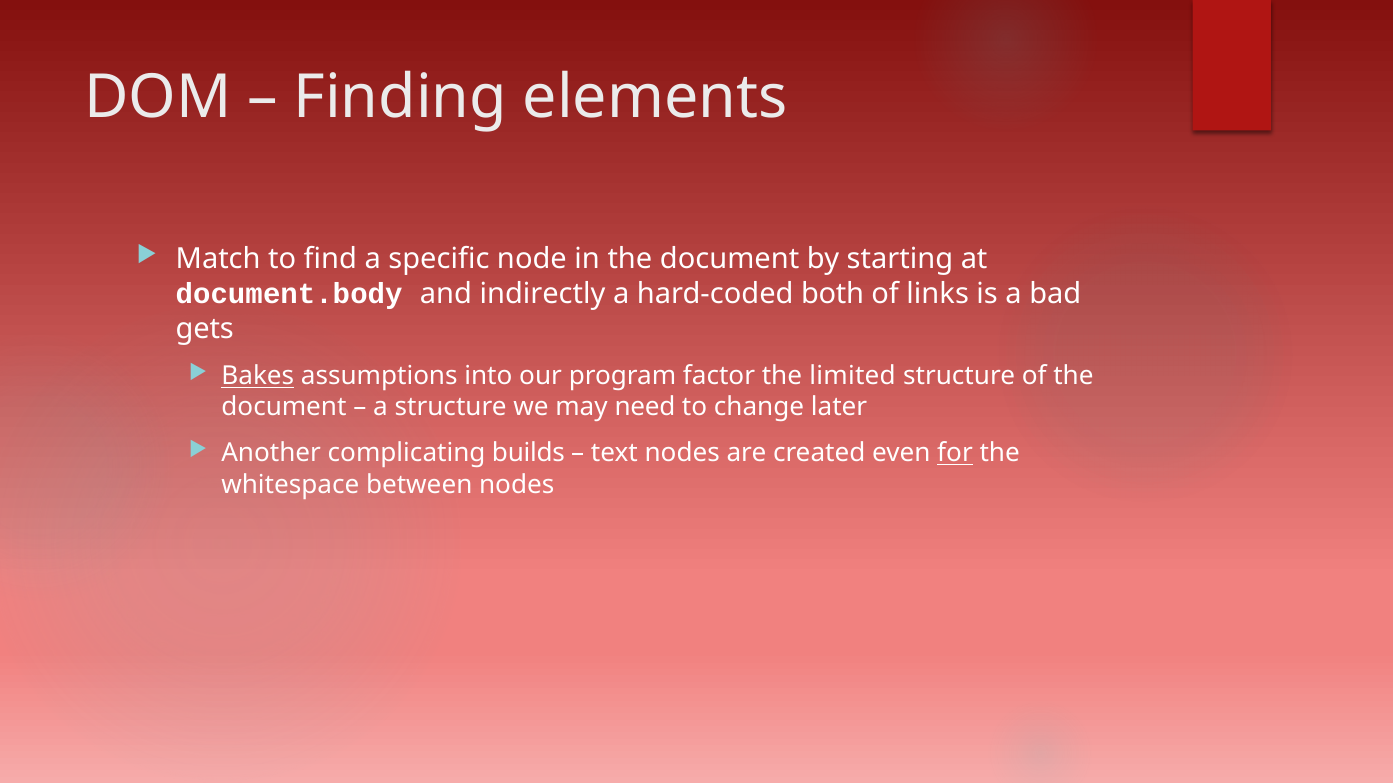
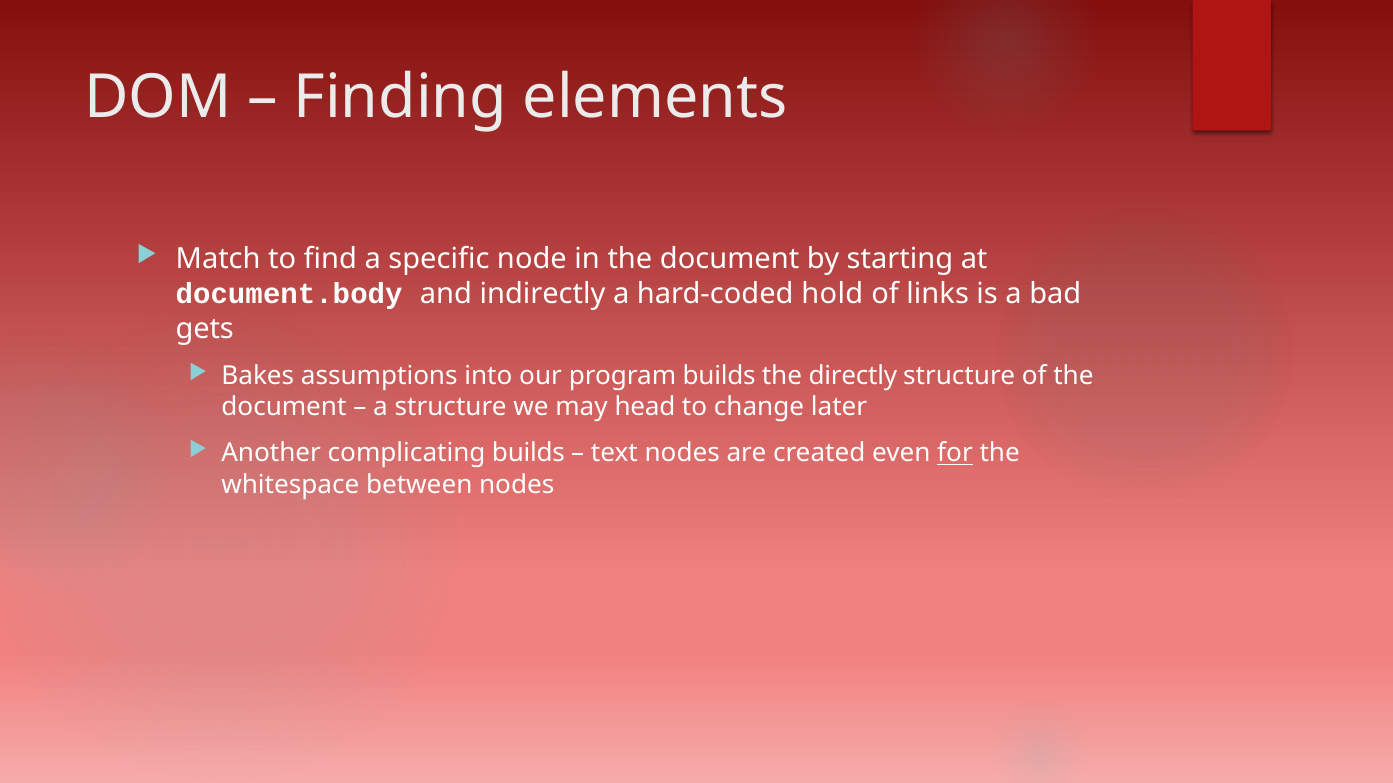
both: both -> hold
Bakes underline: present -> none
program factor: factor -> builds
limited: limited -> directly
need: need -> head
